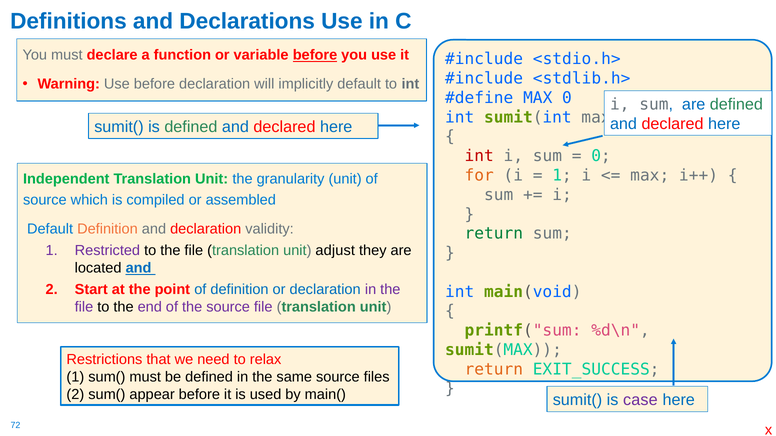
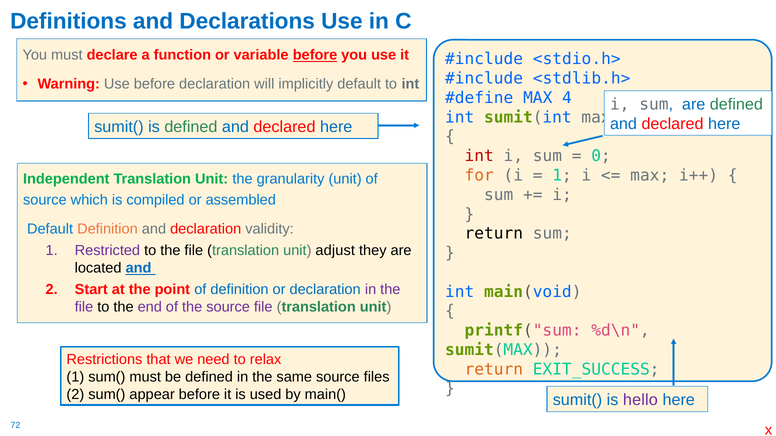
MAX 0: 0 -> 4
return at (494, 234) colour: green -> black
case: case -> hello
